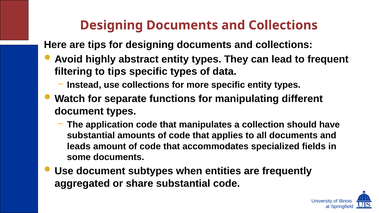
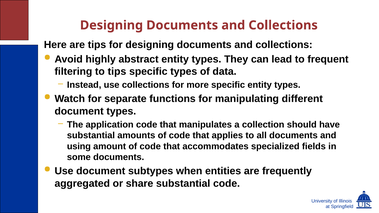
leads: leads -> using
